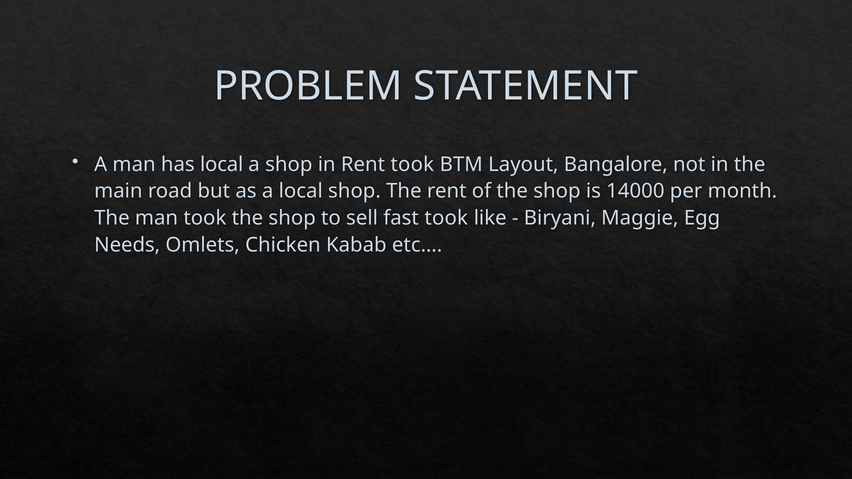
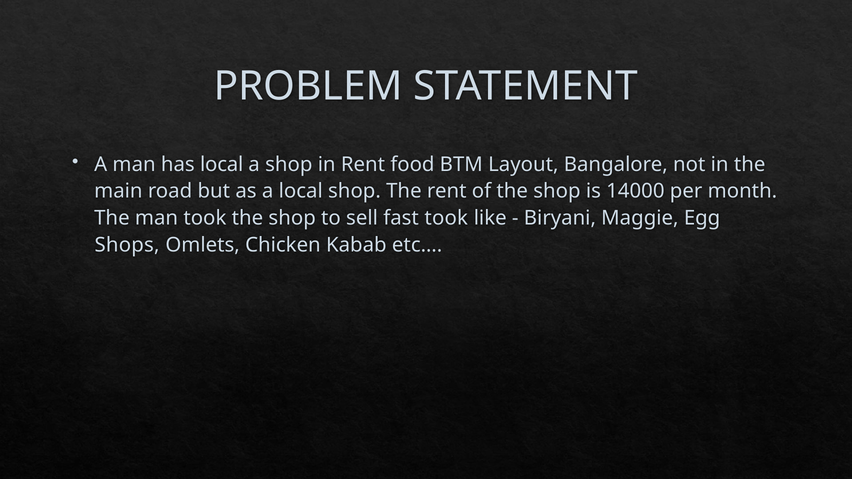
Rent took: took -> food
Needs: Needs -> Shops
